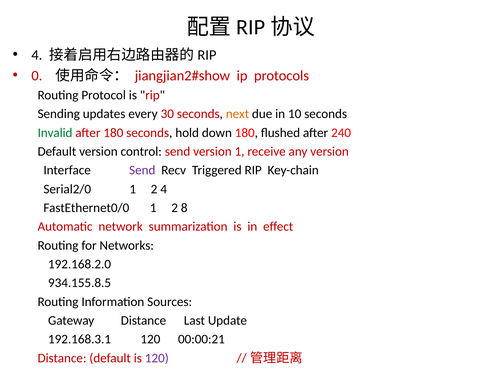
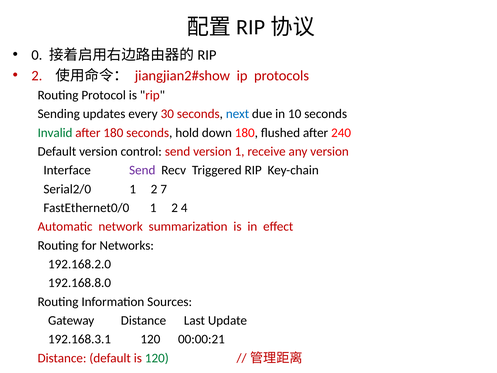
4 at (37, 55): 4 -> 0
0 at (37, 76): 0 -> 2
next colour: orange -> blue
2 4: 4 -> 7
8: 8 -> 4
934.155.8.5: 934.155.8.5 -> 192.168.8.0
120 at (157, 358) colour: purple -> green
